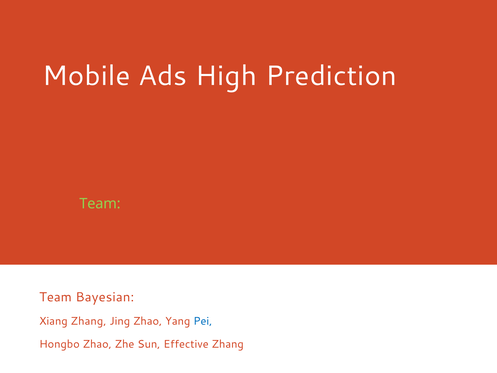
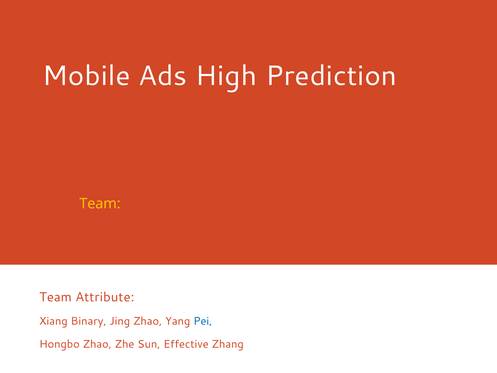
Team at (100, 204) colour: light green -> yellow
Bayesian: Bayesian -> Attribute
Xiang Zhang: Zhang -> Binary
